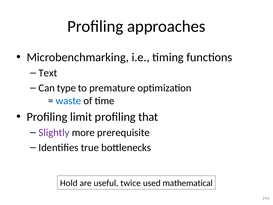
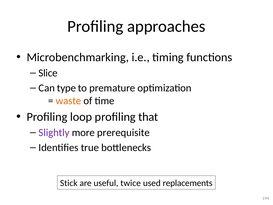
Text: Text -> Slice
waste colour: blue -> orange
limit: limit -> loop
Hold: Hold -> Stick
mathematical: mathematical -> replacements
